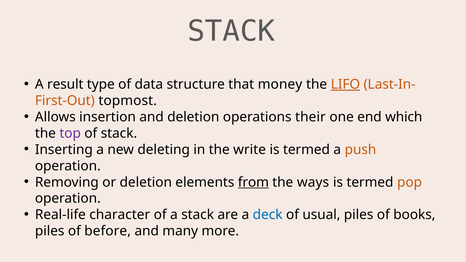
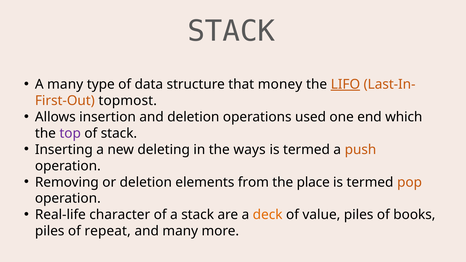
A result: result -> many
their: their -> used
write: write -> ways
from underline: present -> none
ways: ways -> place
deck colour: blue -> orange
usual: usual -> value
before: before -> repeat
